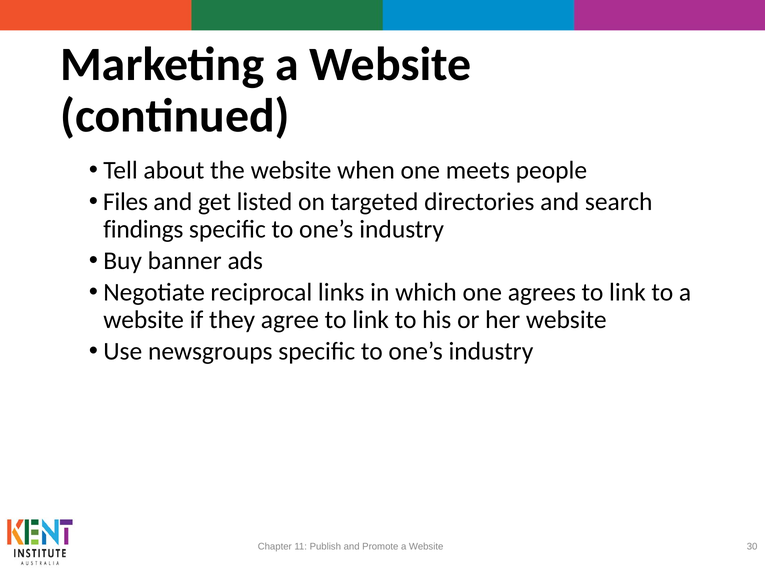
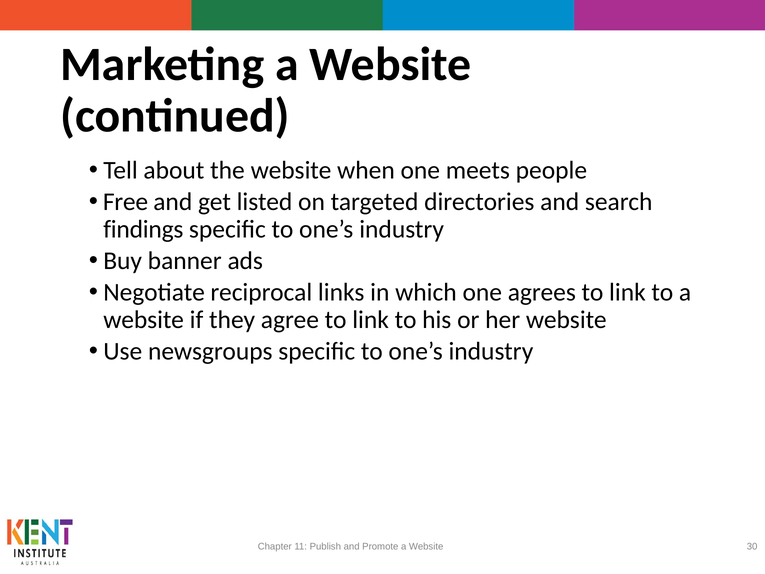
Files: Files -> Free
